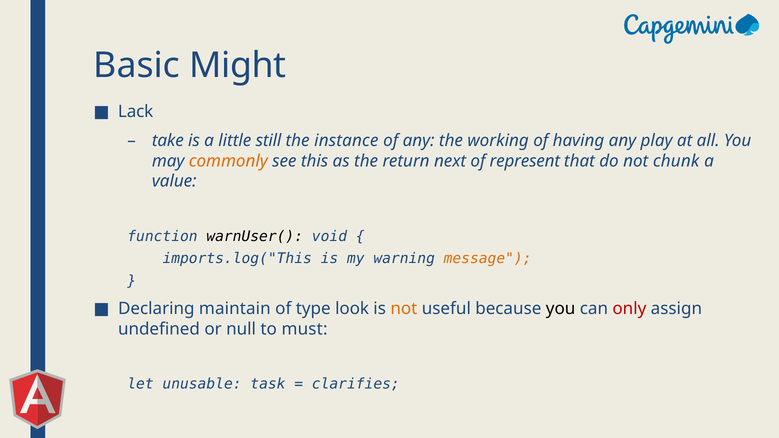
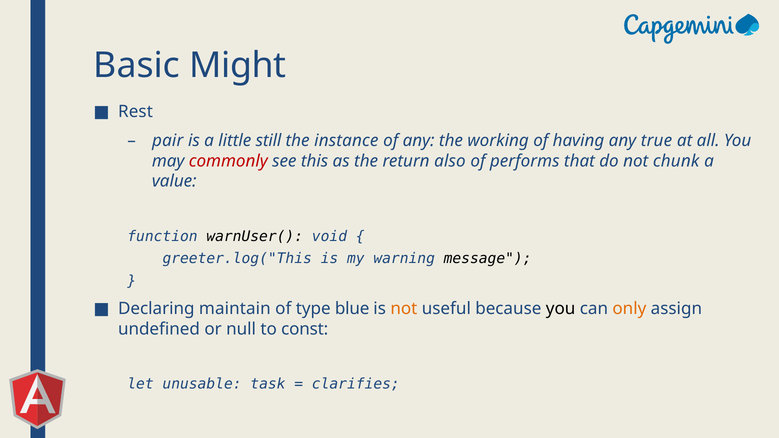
Lack: Lack -> Rest
take: take -> pair
play: play -> true
commonly colour: orange -> red
next: next -> also
represent: represent -> performs
imports.log("This: imports.log("This -> greeter.log("This
message colour: orange -> black
look: look -> blue
only colour: red -> orange
must: must -> const
